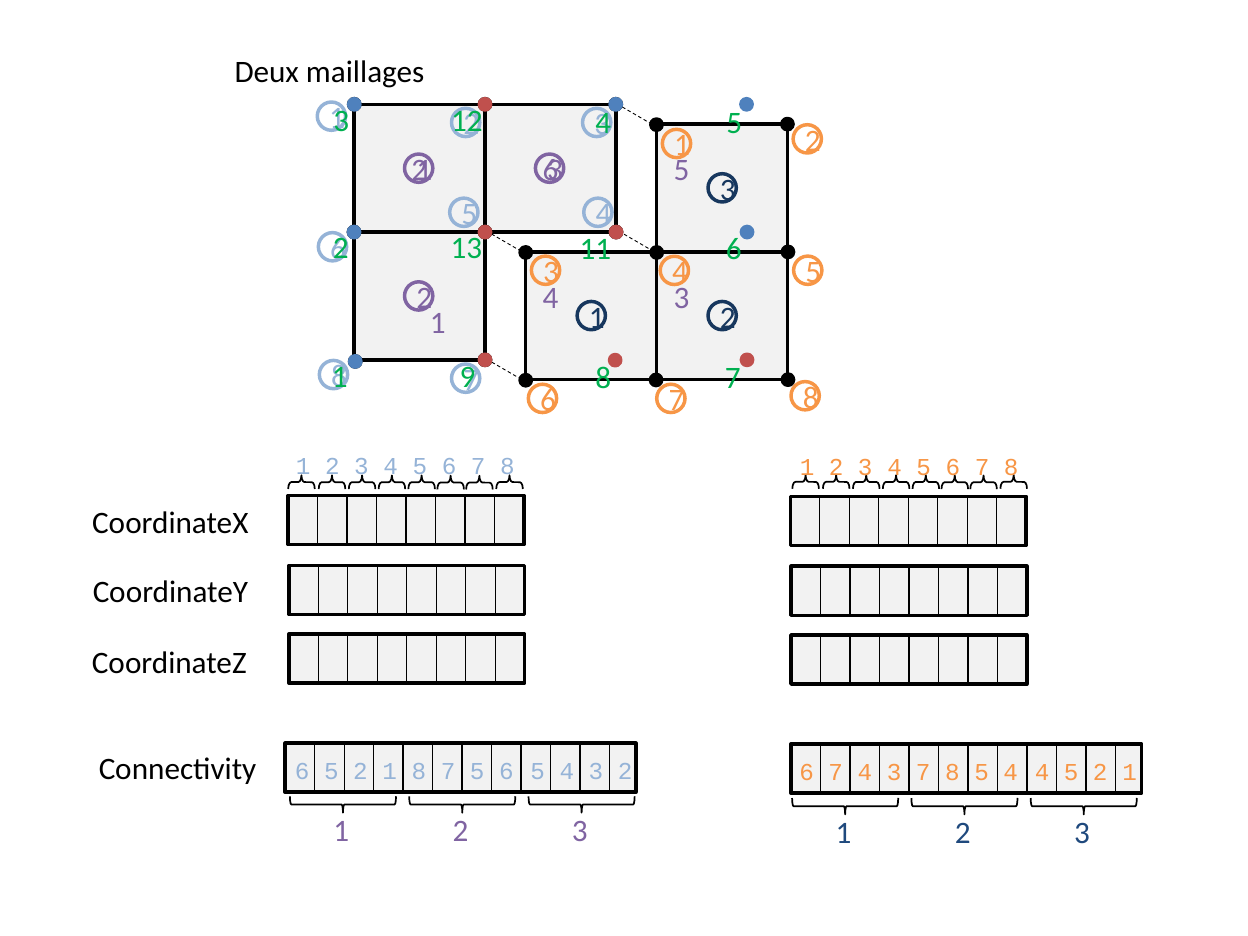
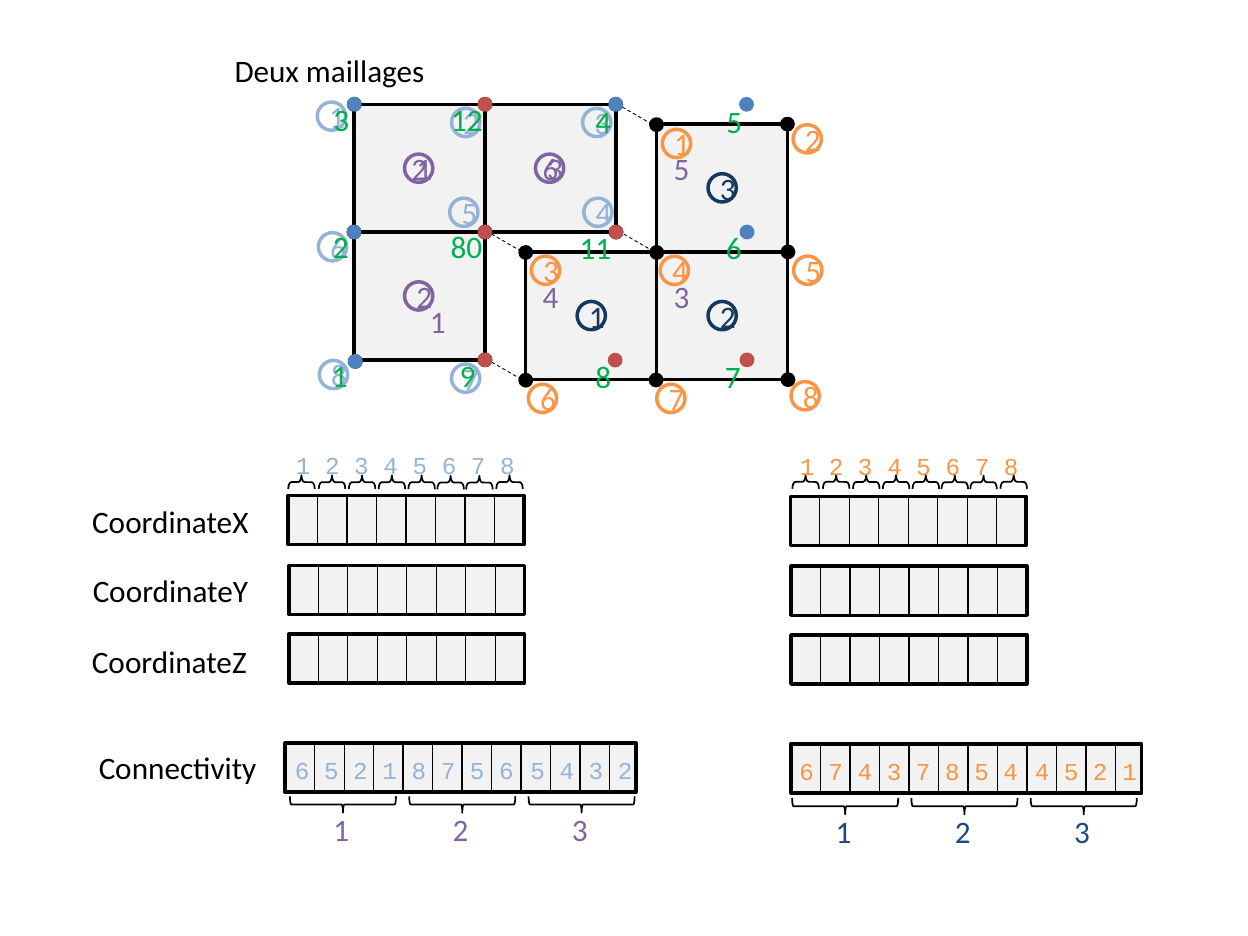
13: 13 -> 80
